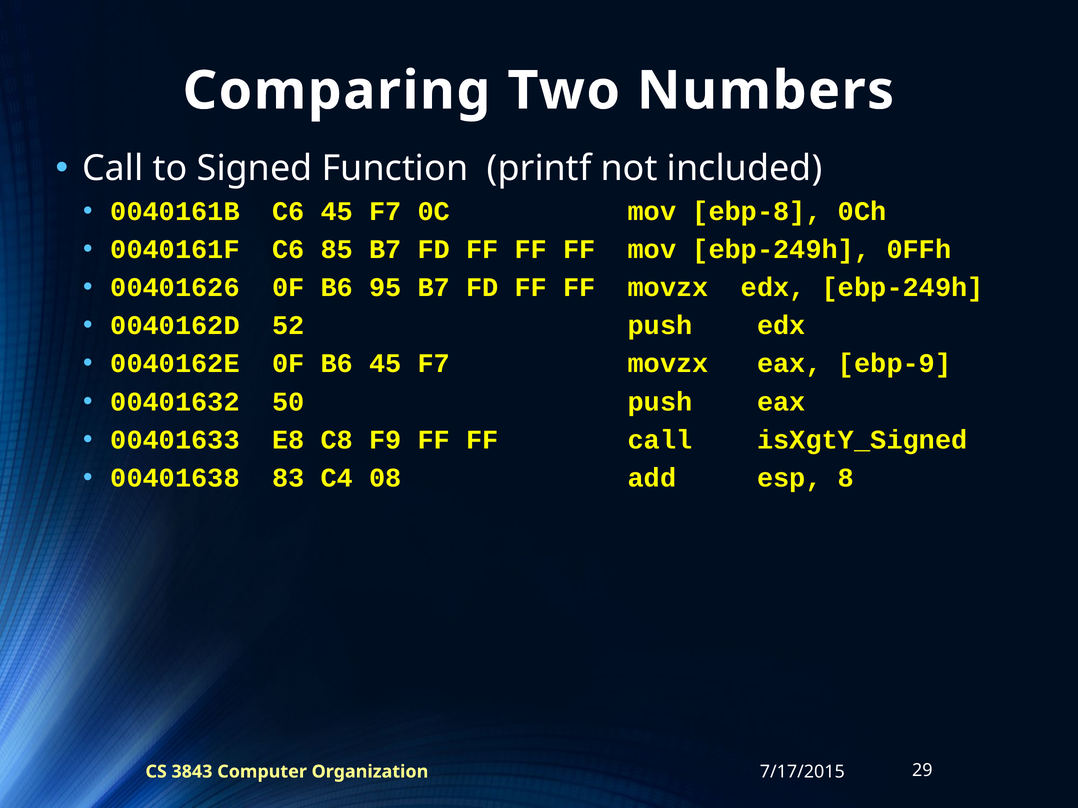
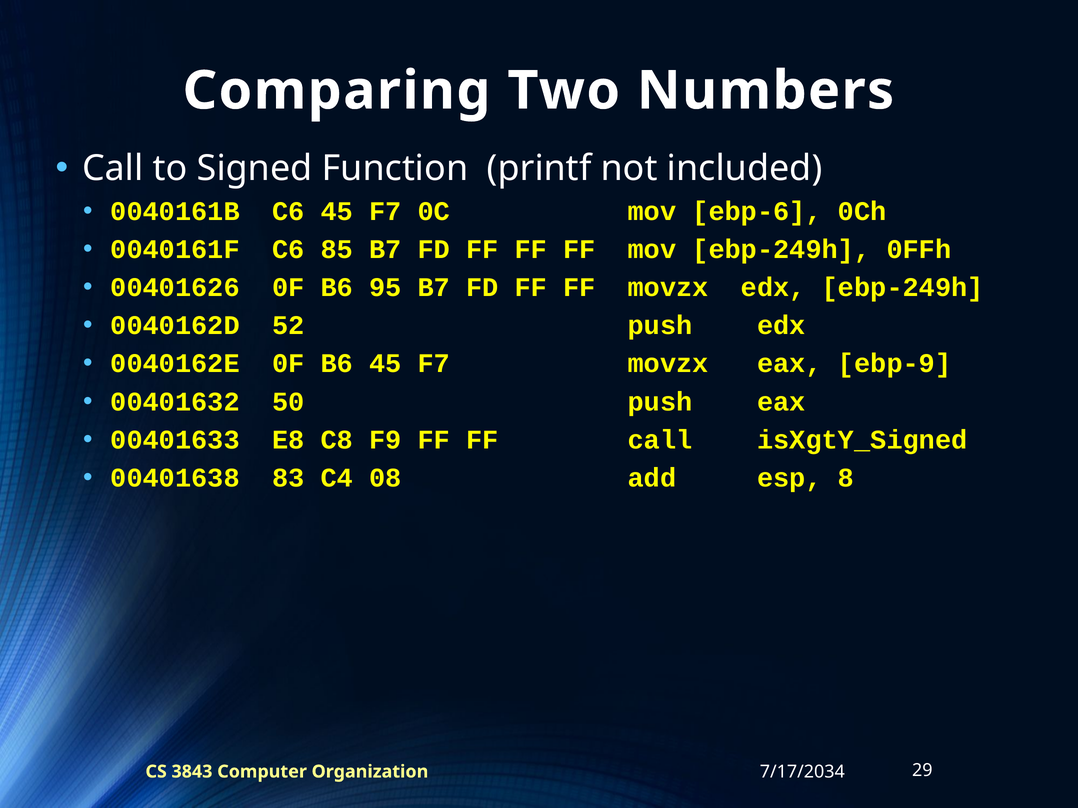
ebp-8: ebp-8 -> ebp-6
7/17/2015: 7/17/2015 -> 7/17/2034
